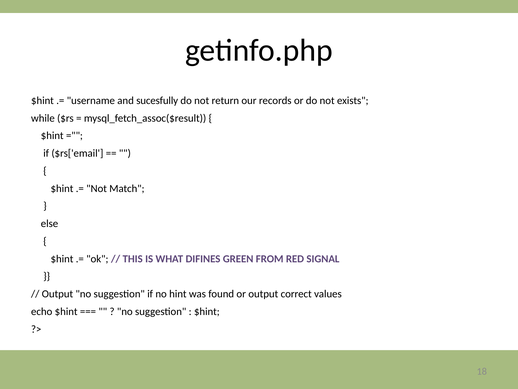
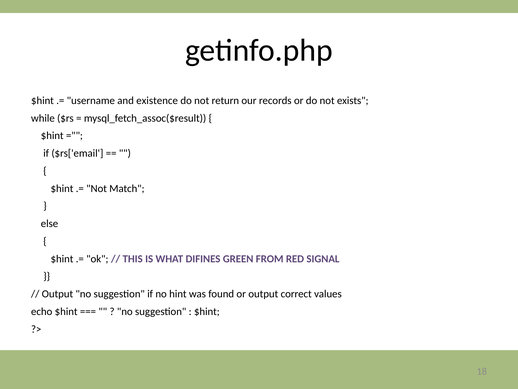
sucesfully: sucesfully -> existence
